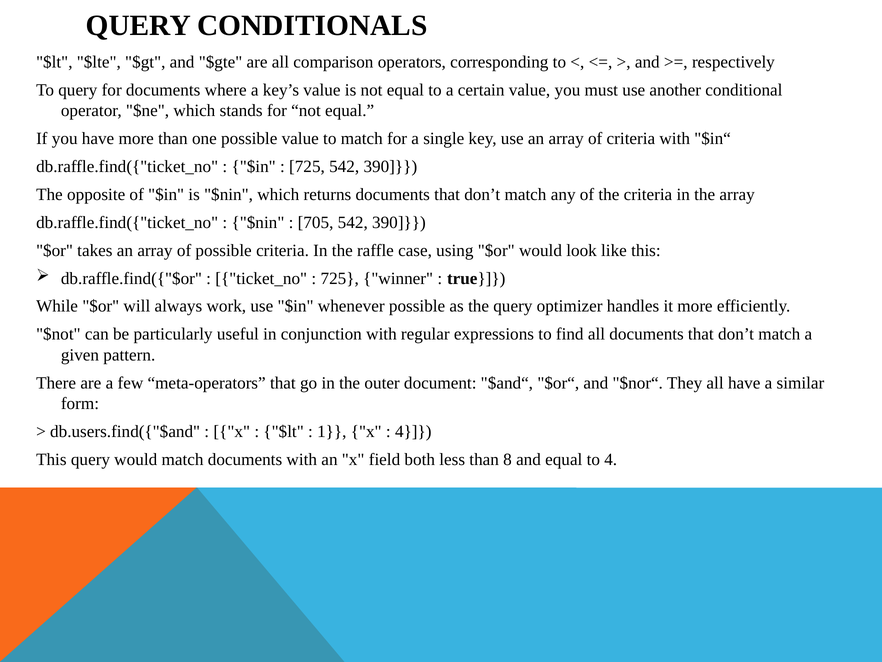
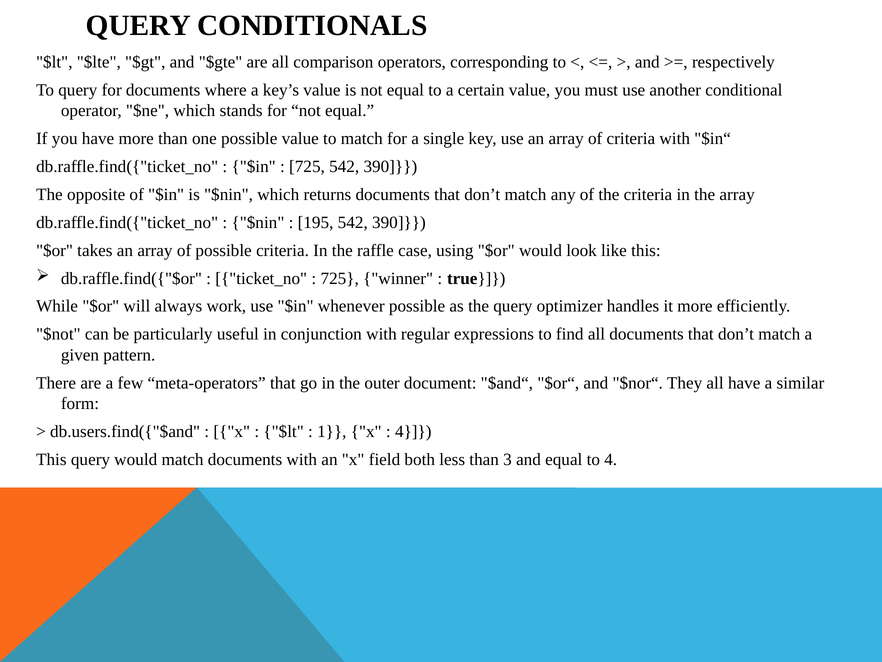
705: 705 -> 195
8: 8 -> 3
